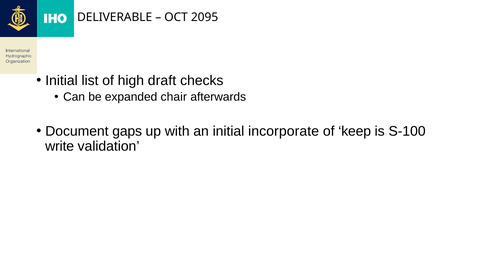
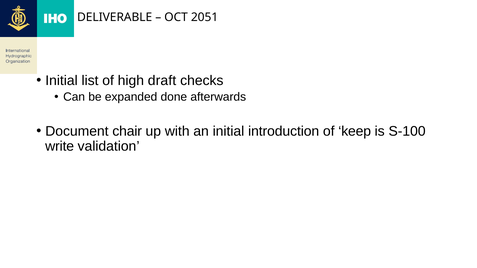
2095: 2095 -> 2051
chair: chair -> done
gaps: gaps -> chair
incorporate: incorporate -> introduction
